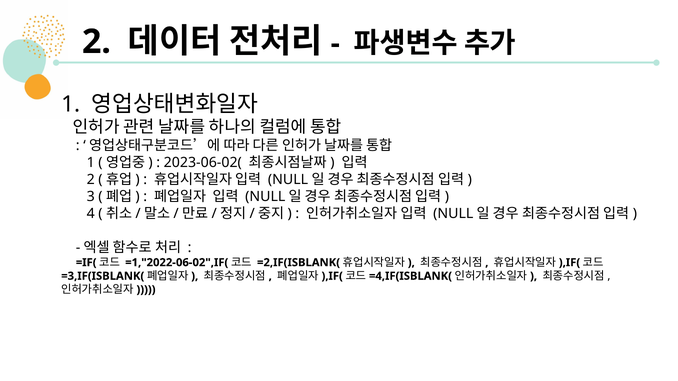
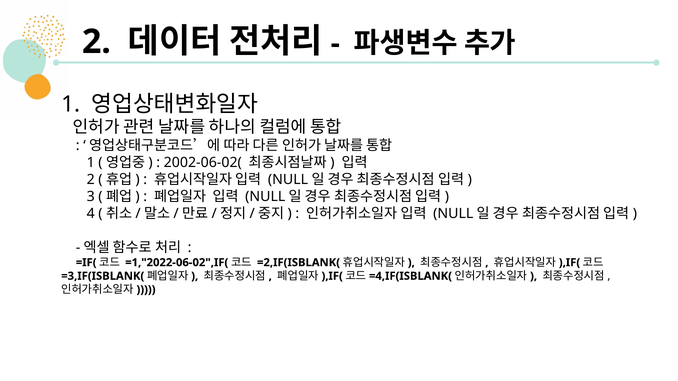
2023-06-02(: 2023-06-02( -> 2002-06-02(
